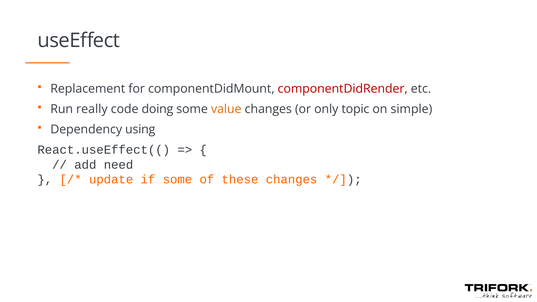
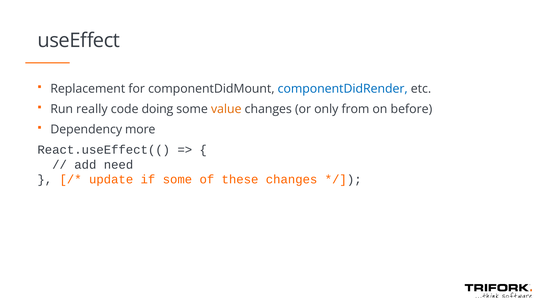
componentDidRender colour: red -> blue
topic: topic -> from
simple: simple -> before
using: using -> more
